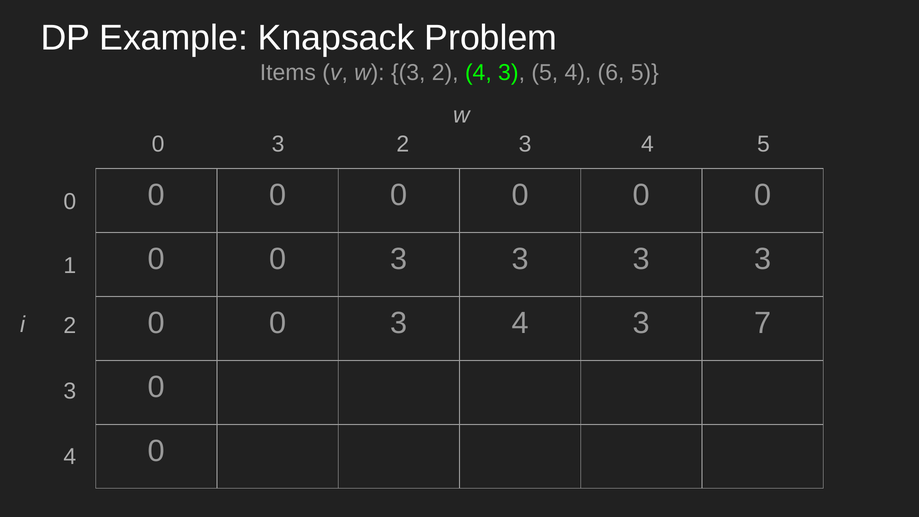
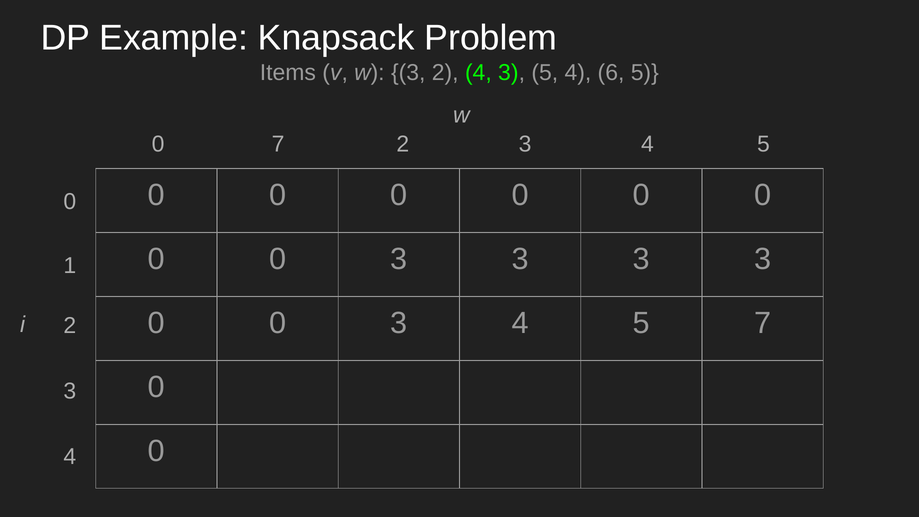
3 at (278, 144): 3 -> 7
0 3 4 3: 3 -> 5
